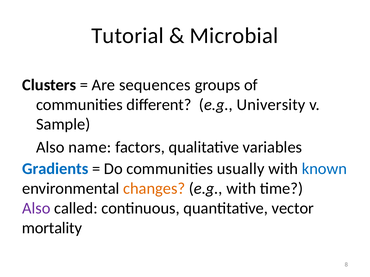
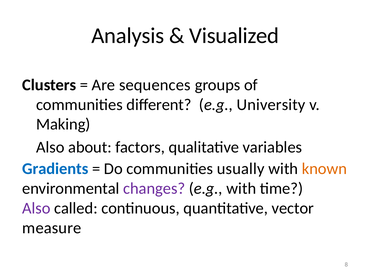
Tutorial: Tutorial -> Analysis
Microbial: Microbial -> Visualized
Sample: Sample -> Making
name: name -> about
known colour: blue -> orange
changes colour: orange -> purple
mortality: mortality -> measure
